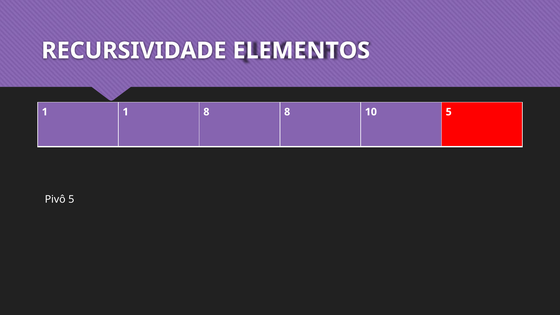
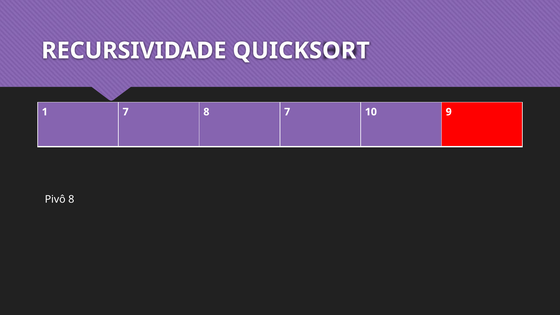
ELEMENTOS: ELEMENTOS -> QUICKSORT
1 1: 1 -> 7
8 8: 8 -> 7
10 5: 5 -> 9
Pivô 5: 5 -> 8
